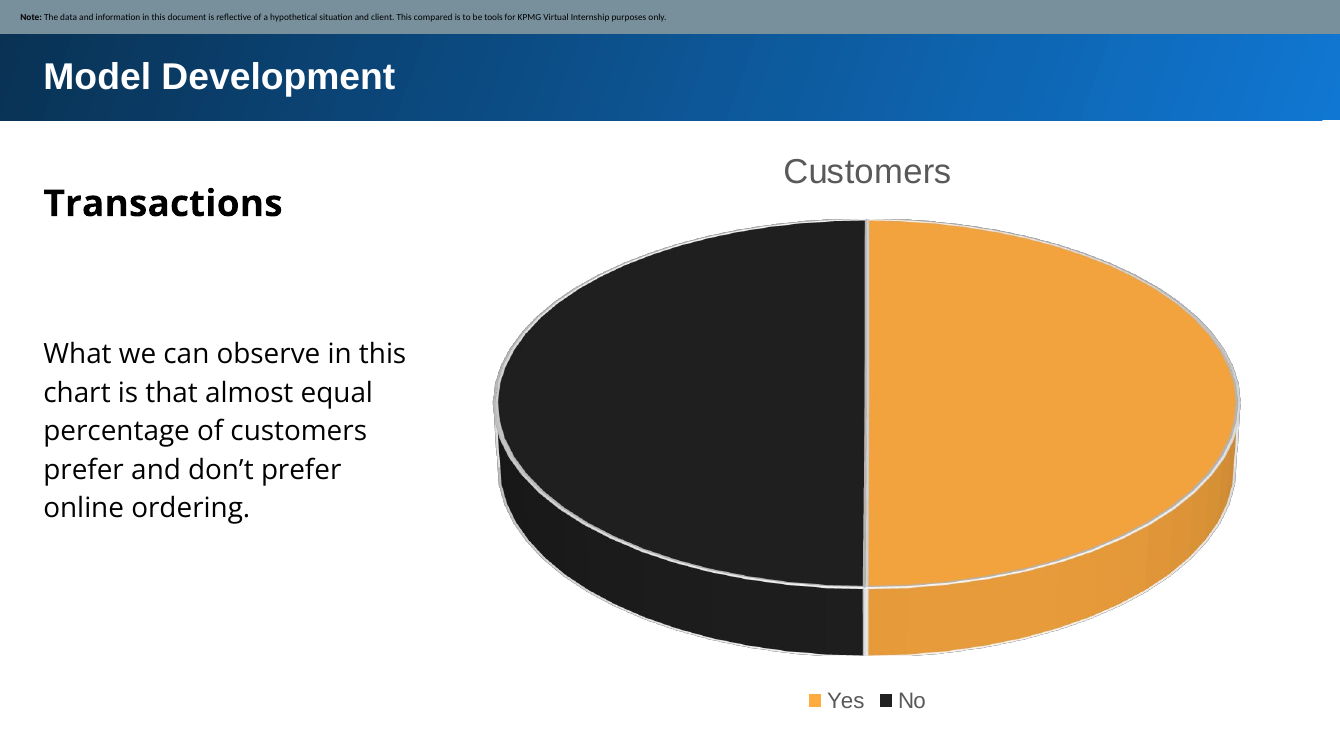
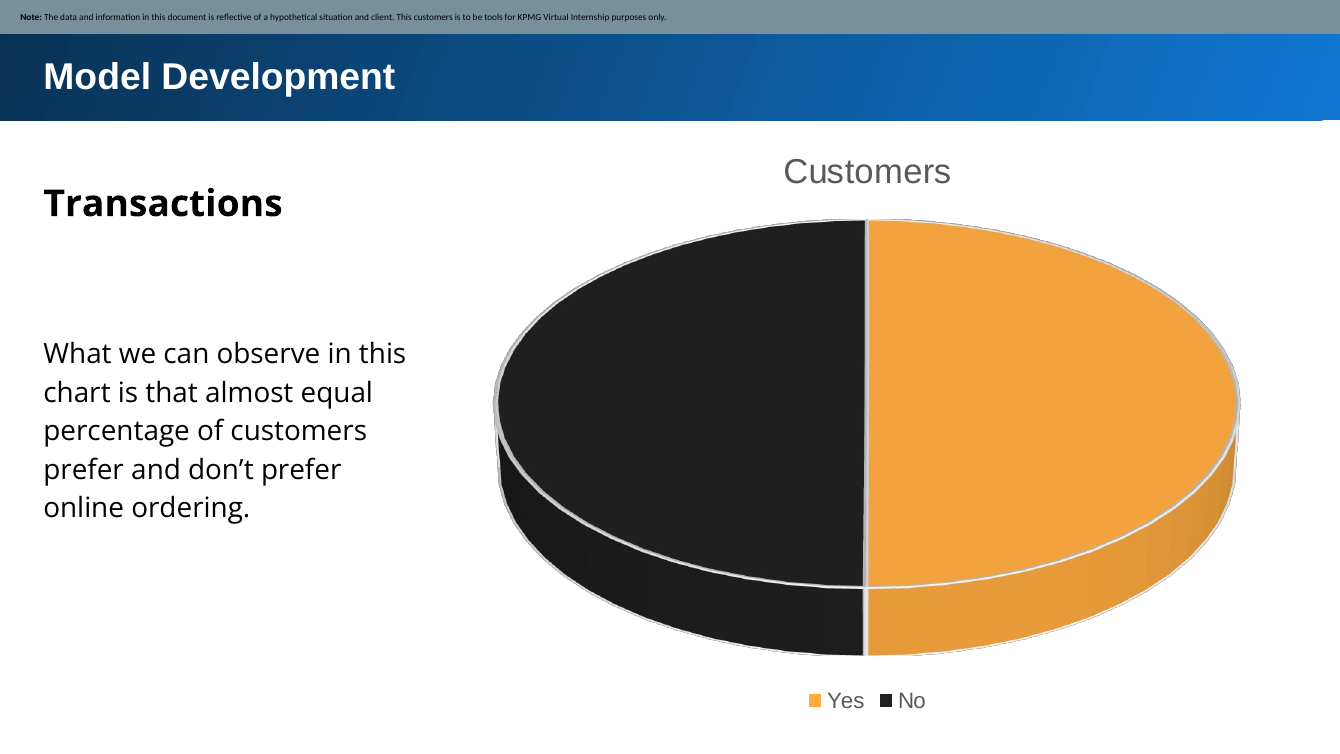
This compared: compared -> customers
